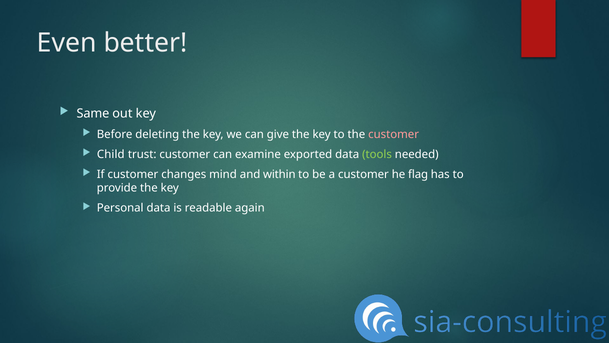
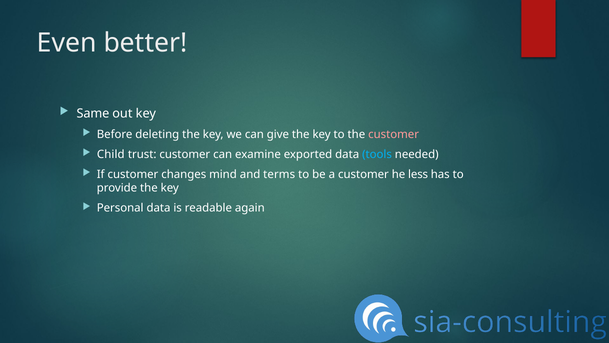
tools colour: light green -> light blue
within: within -> terms
flag: flag -> less
